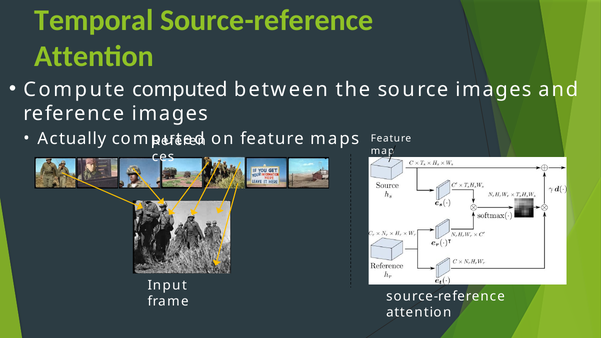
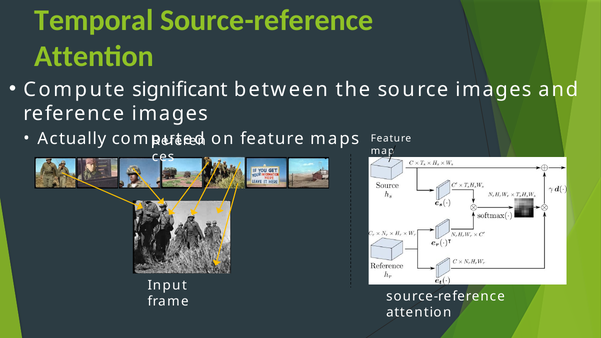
Compute computed: computed -> significant
